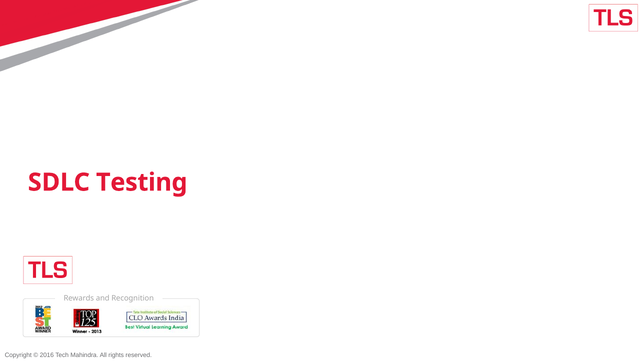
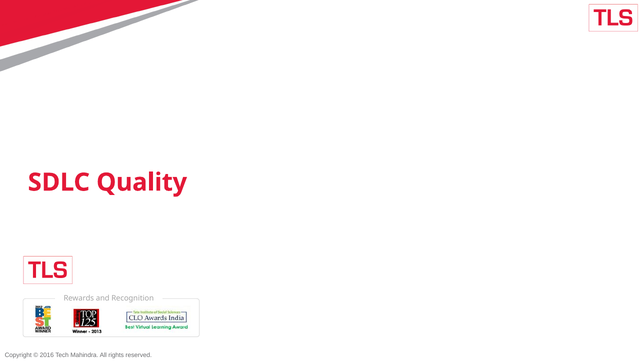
Testing: Testing -> Quality
